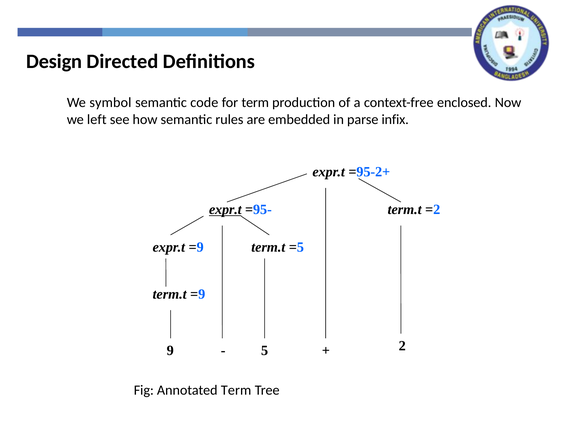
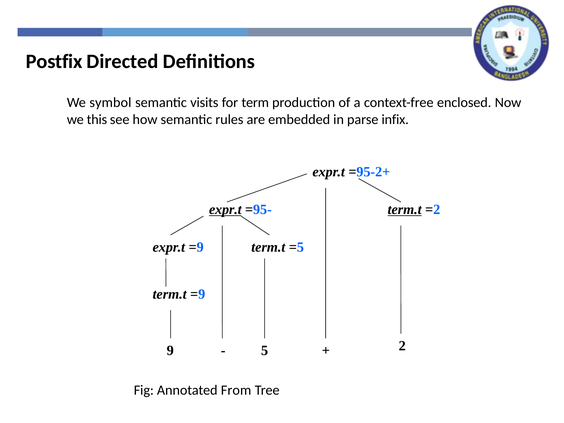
Design: Design -> Postfix
code: code -> visits
left: left -> this
term.t at (405, 210) underline: none -> present
Annotated Term: Term -> From
